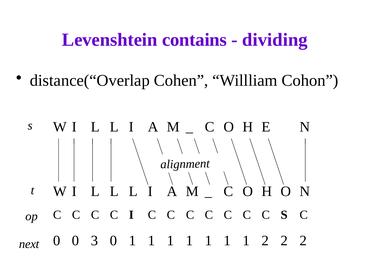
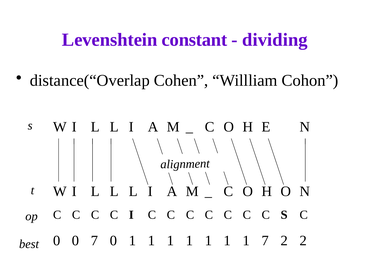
contains: contains -> constant
0 3: 3 -> 7
1 2: 2 -> 7
next: next -> best
